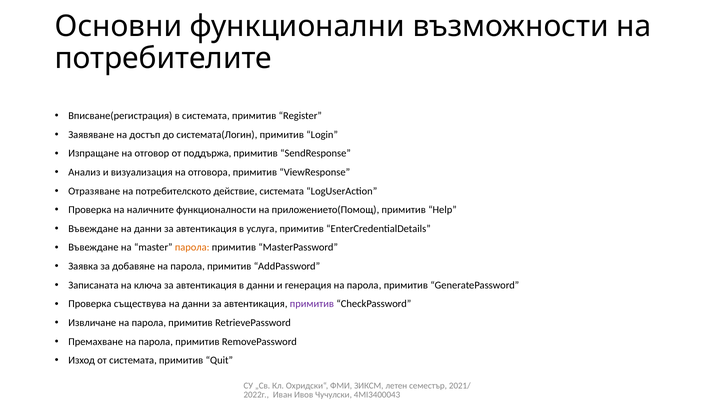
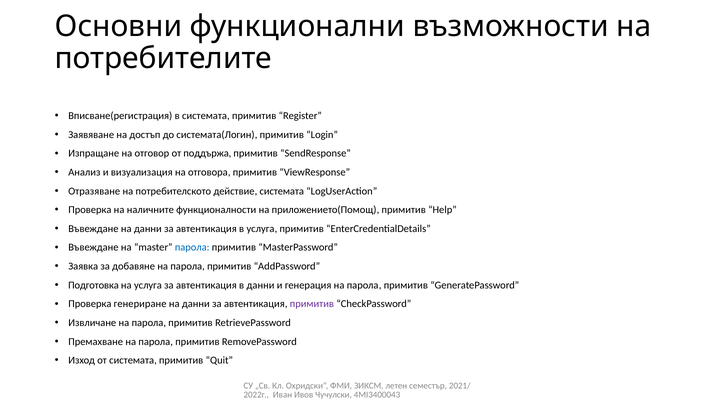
парола at (192, 248) colour: orange -> blue
Записаната: Записаната -> Подготовка
на ключа: ключа -> услуга
съществува: съществува -> генериране
